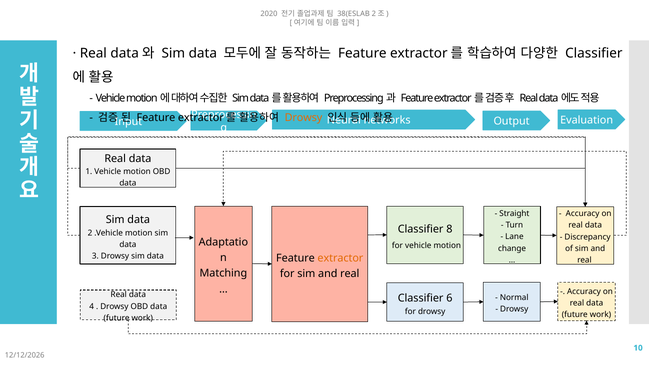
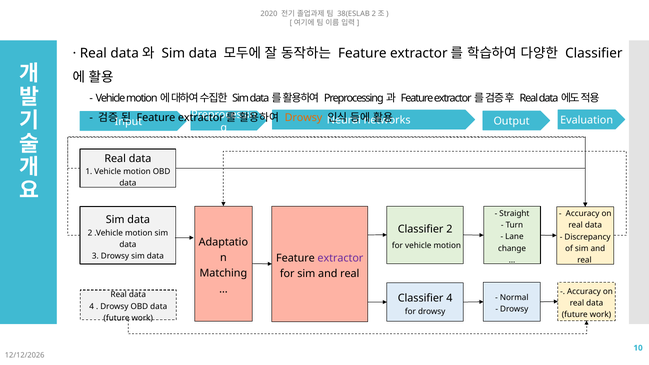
Classifier 8: 8 -> 2
extractor at (340, 258) colour: orange -> purple
Classifier 6: 6 -> 4
